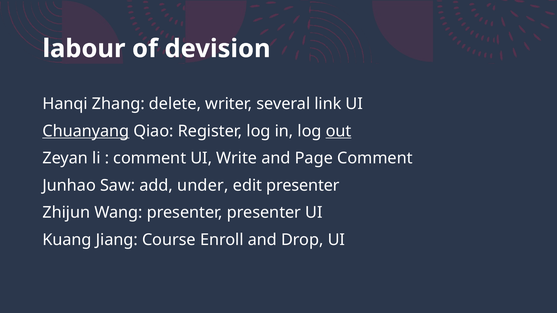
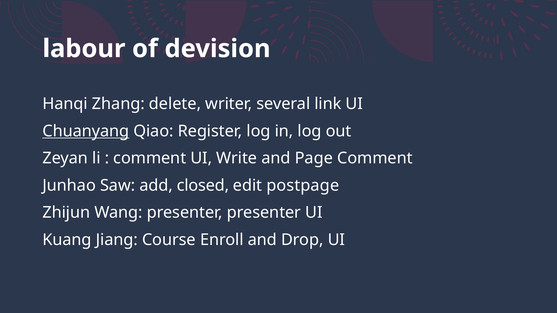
out underline: present -> none
under: under -> closed
edit presenter: presenter -> postpage
